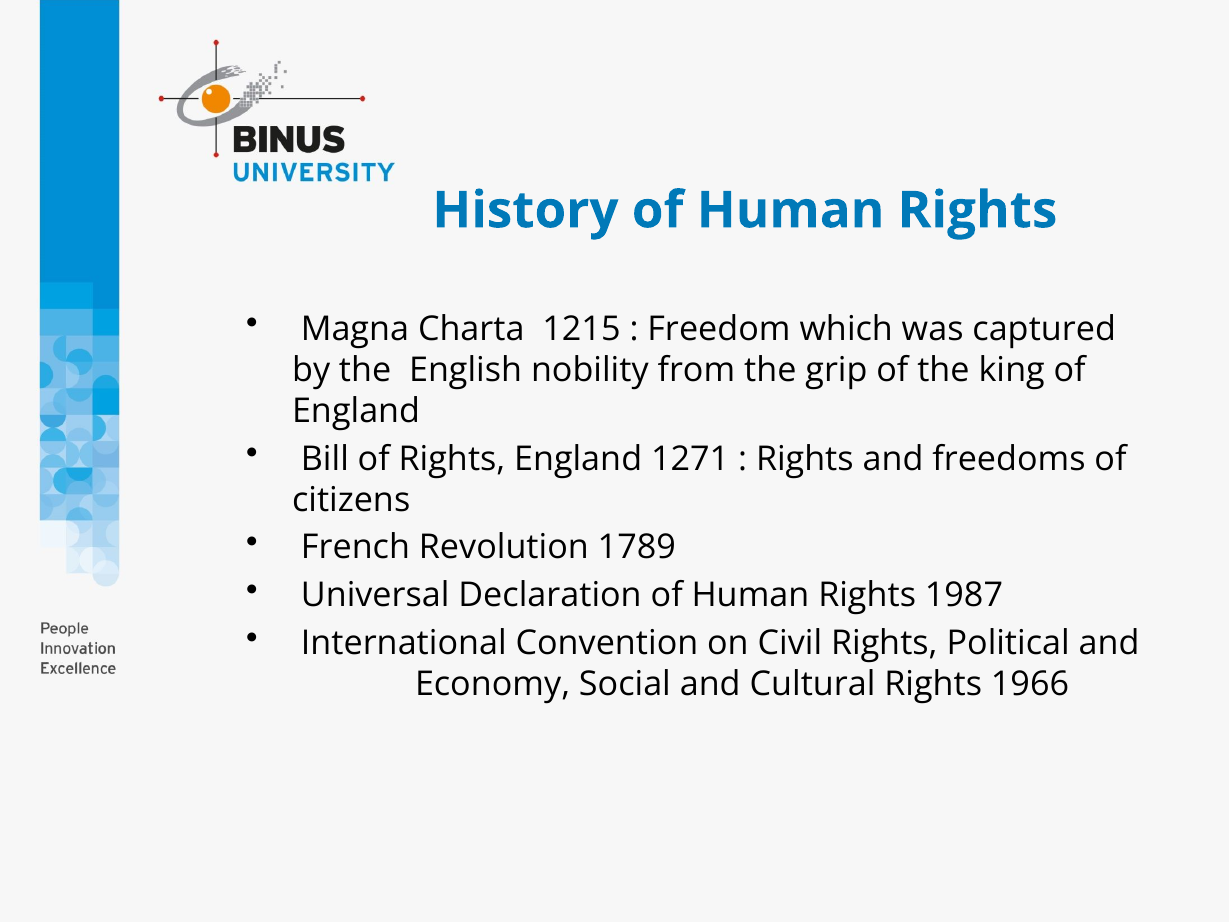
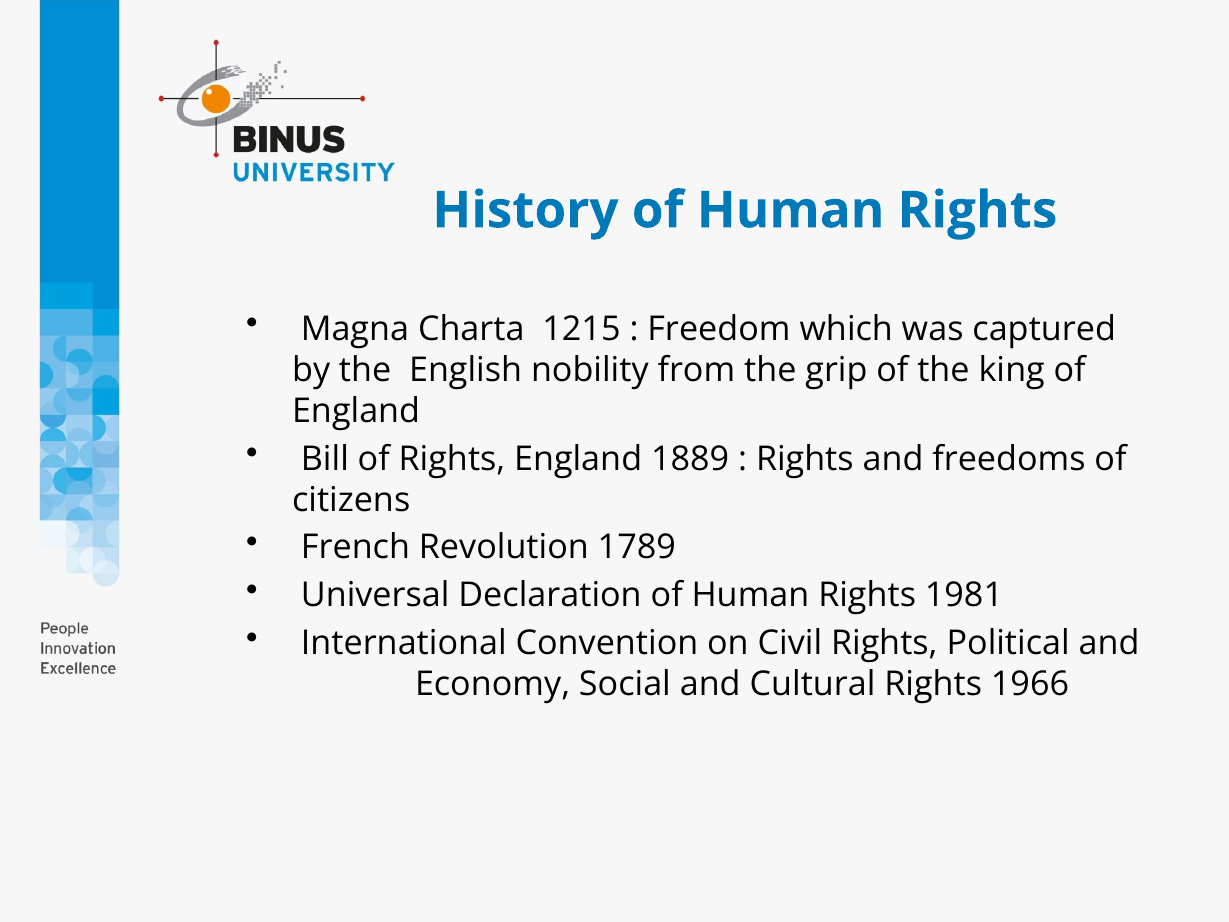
1271: 1271 -> 1889
1987: 1987 -> 1981
